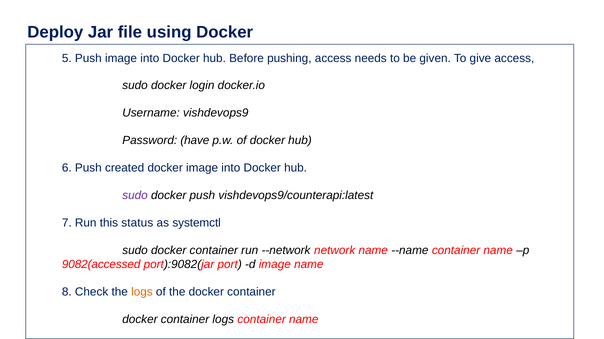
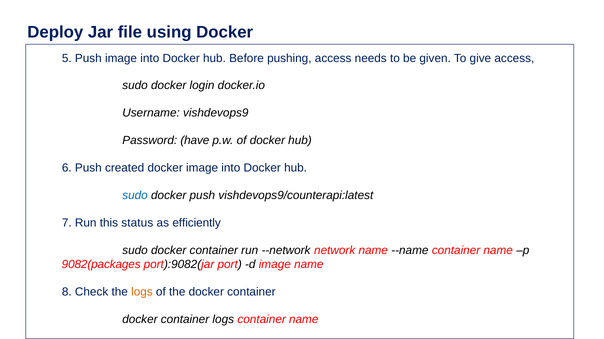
sudo at (135, 196) colour: purple -> blue
systemctl: systemctl -> efficiently
9082(accessed: 9082(accessed -> 9082(packages
